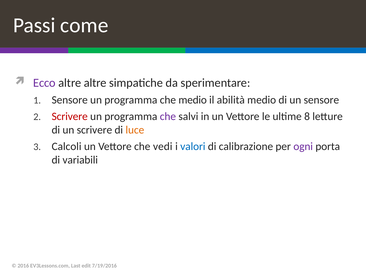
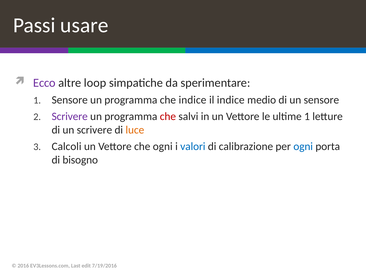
come: come -> usare
altre altre: altre -> loop
che medio: medio -> indice
il abilità: abilità -> indice
Scrivere at (70, 116) colour: red -> purple
che at (168, 116) colour: purple -> red
ultime 8: 8 -> 1
che vedi: vedi -> ogni
ogni at (303, 146) colour: purple -> blue
variabili: variabili -> bisogno
